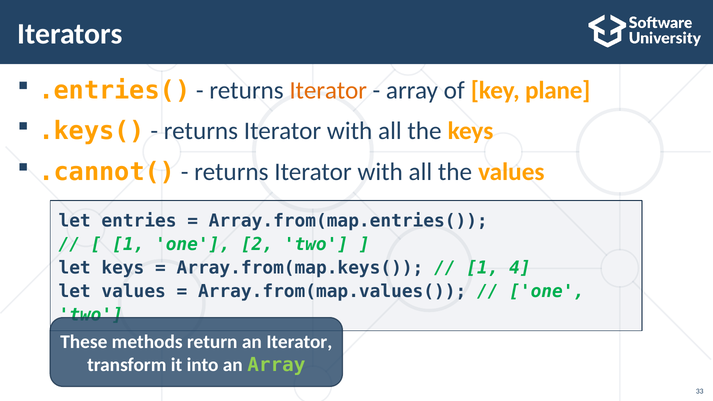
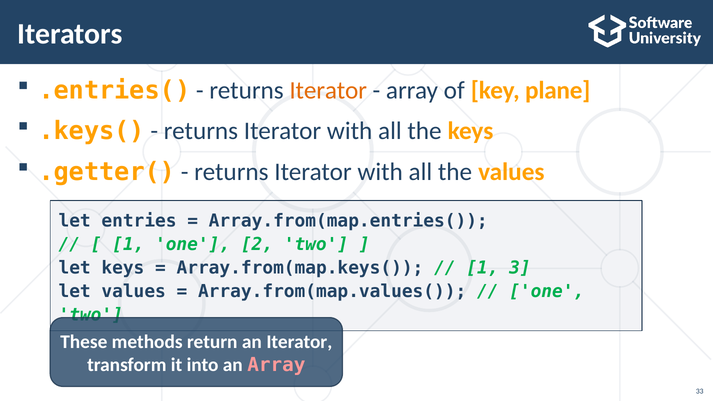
.cannot(: .cannot( -> .getter(
4: 4 -> 3
Array at (276, 365) colour: light green -> pink
